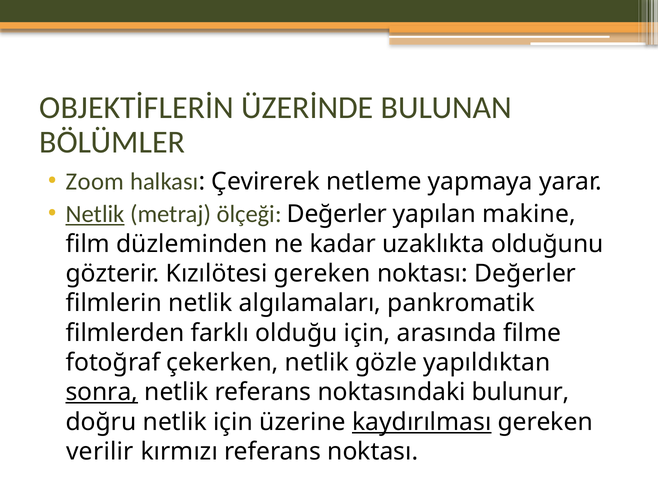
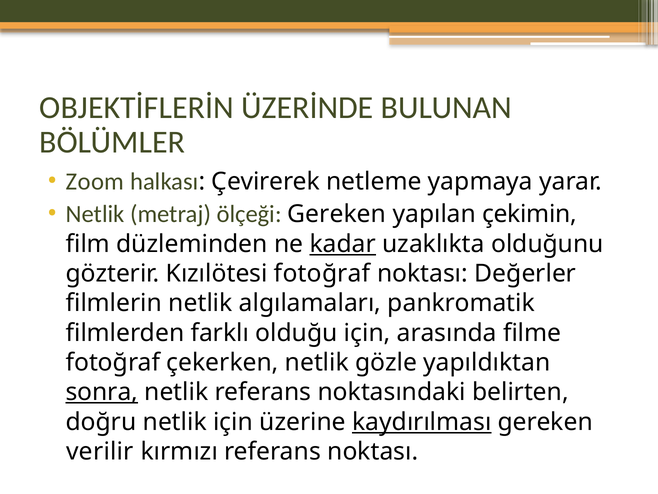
Netlik at (95, 214) underline: present -> none
ölçeği Değerler: Değerler -> Gereken
makine: makine -> çekimin
kadar underline: none -> present
Kızılötesi gereken: gereken -> fotoğraf
bulunur: bulunur -> belirten
